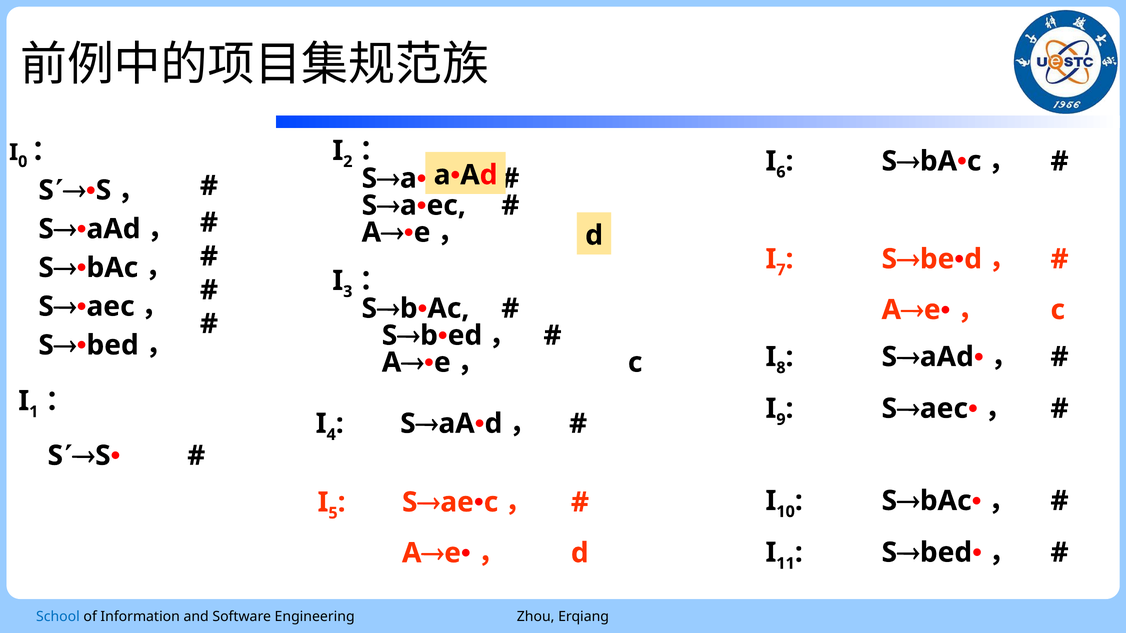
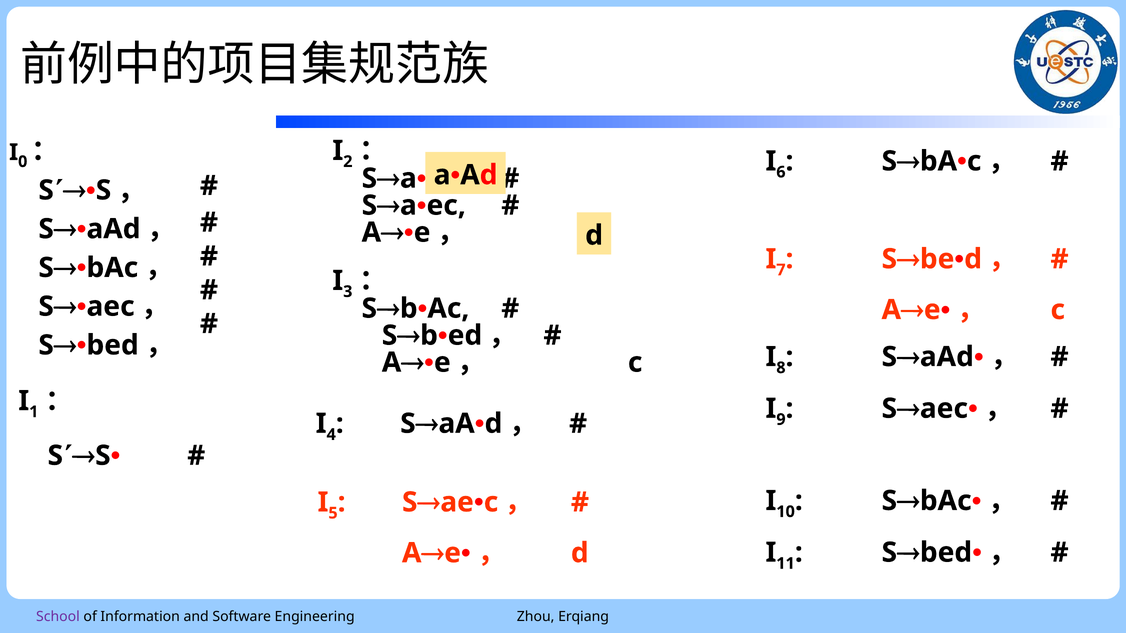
School colour: blue -> purple
